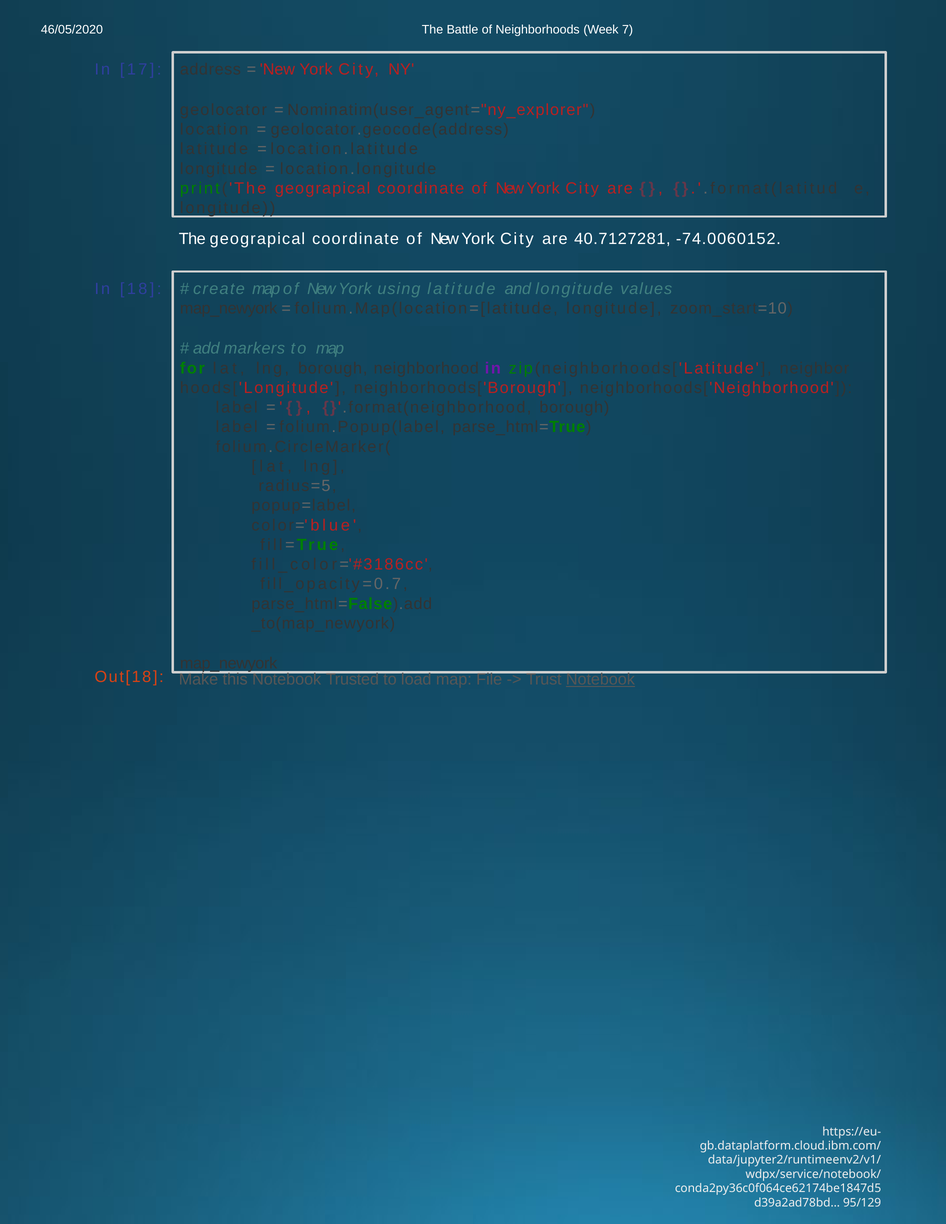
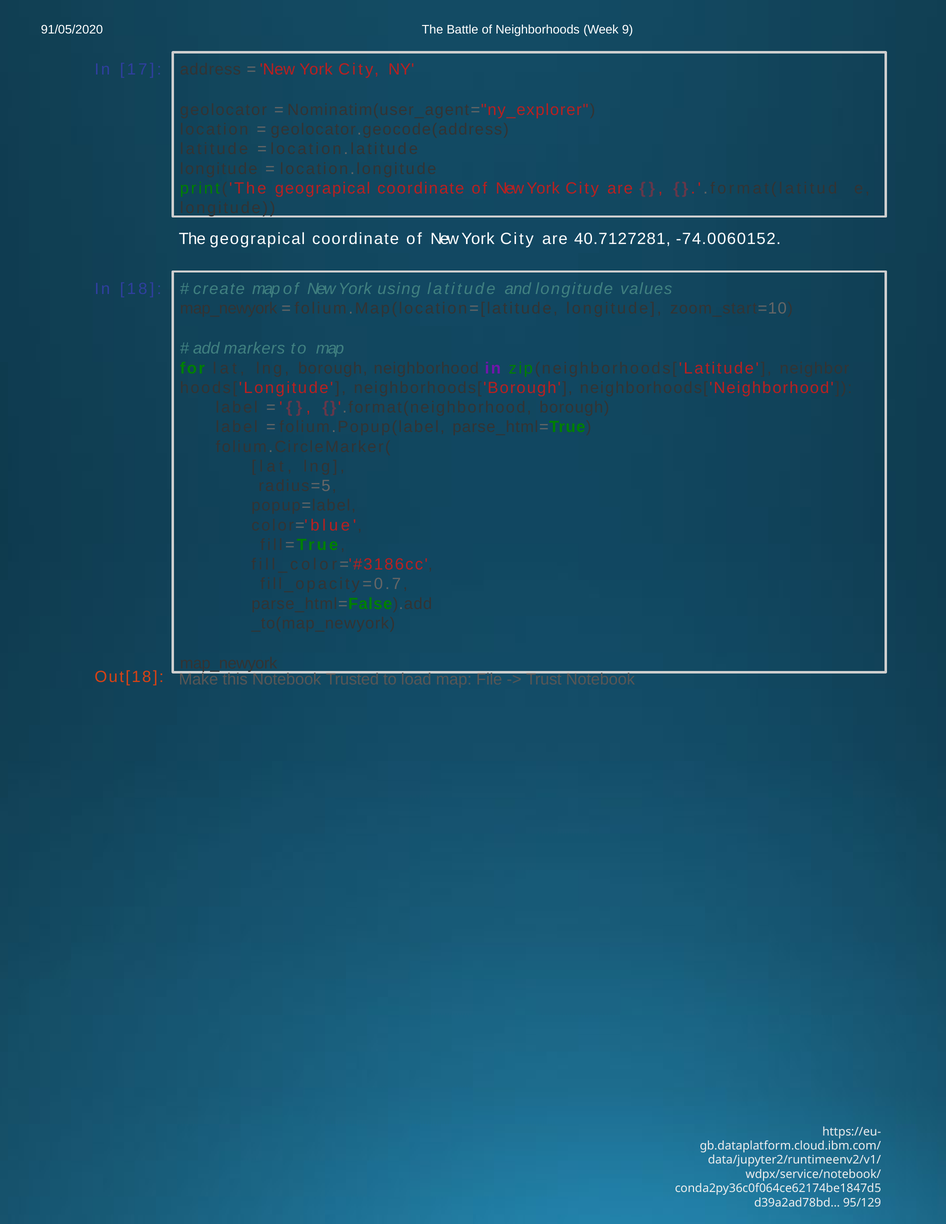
46/05/2020: 46/05/2020 -> 91/05/2020
7: 7 -> 9
Notebook at (600, 679) underline: present -> none
